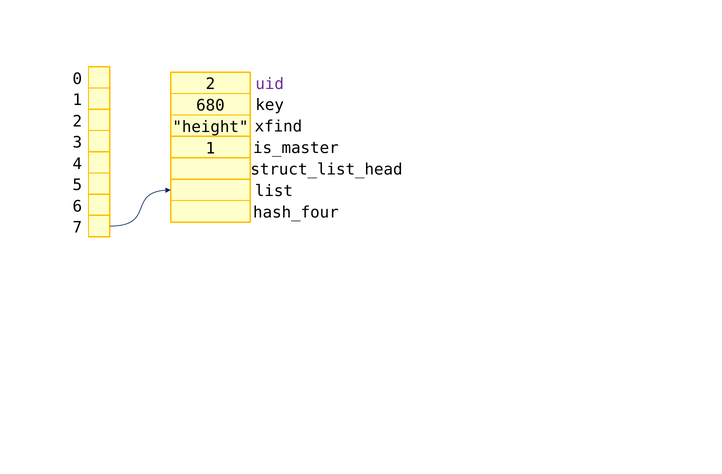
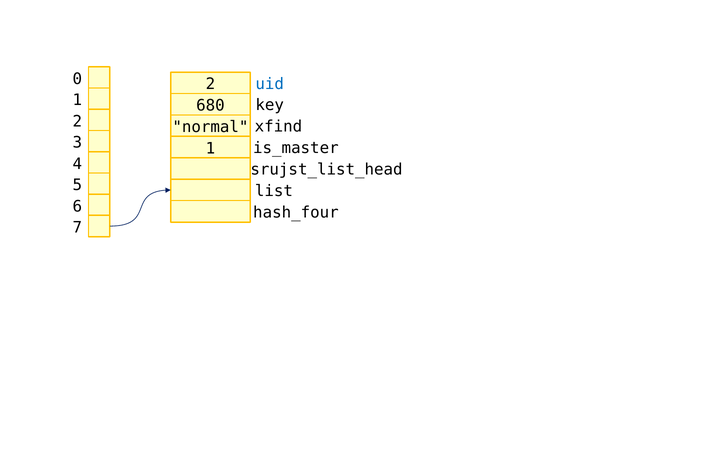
uid colour: purple -> blue
height: height -> normal
struct_list_head: struct_list_head -> srujst_list_head
